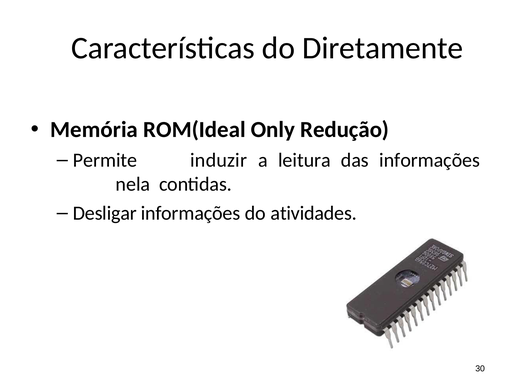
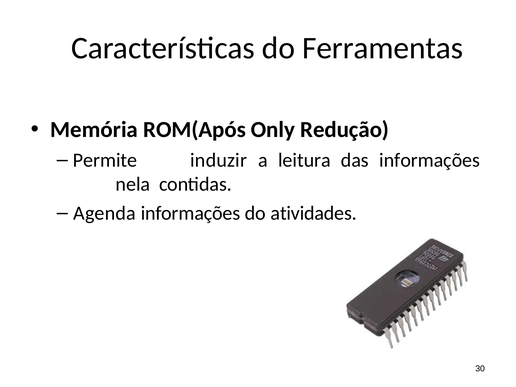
Diretamente: Diretamente -> Ferramentas
ROM(Ideal: ROM(Ideal -> ROM(Após
Desligar: Desligar -> Agenda
